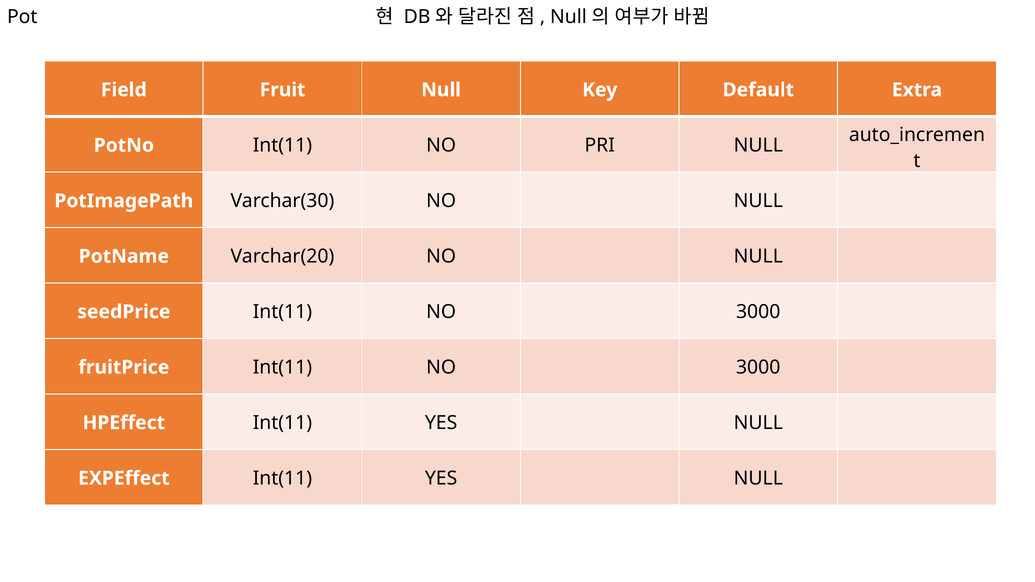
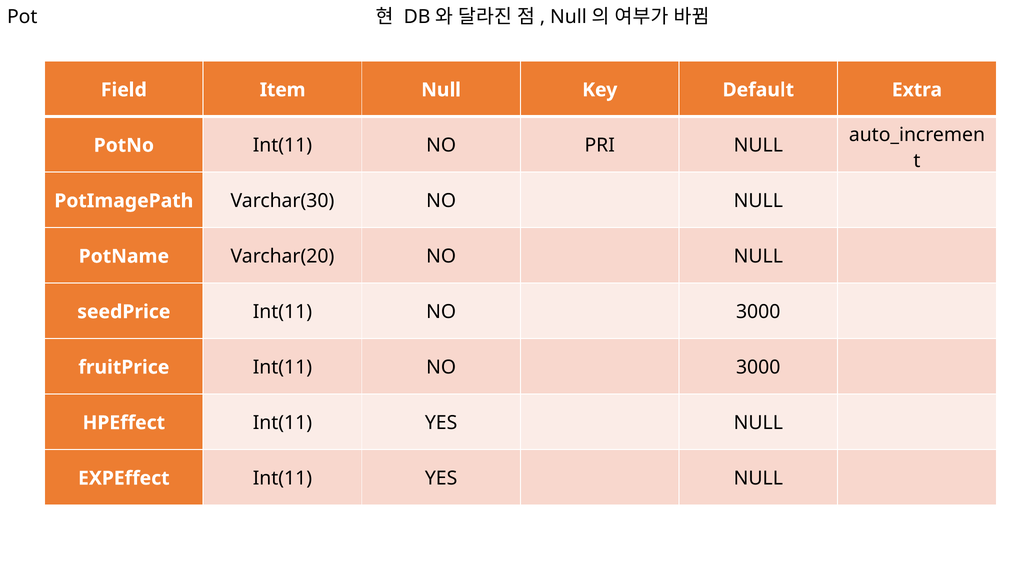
Fruit: Fruit -> Item
